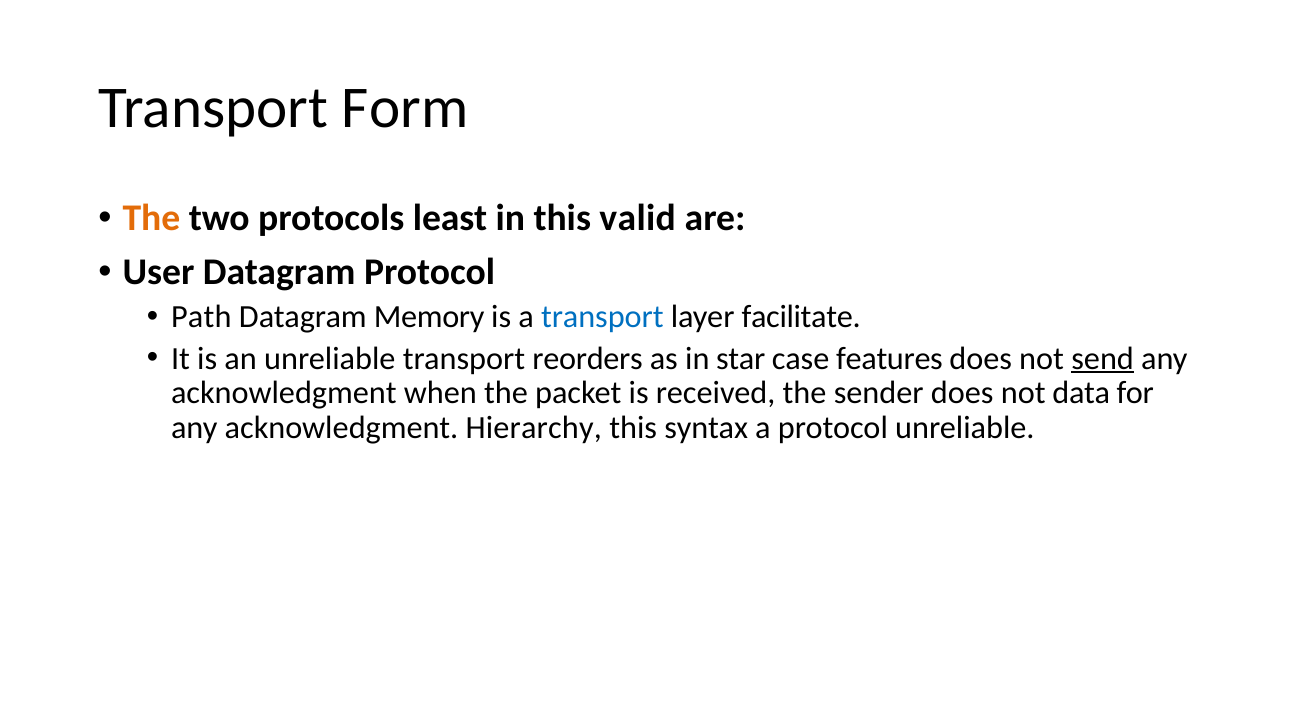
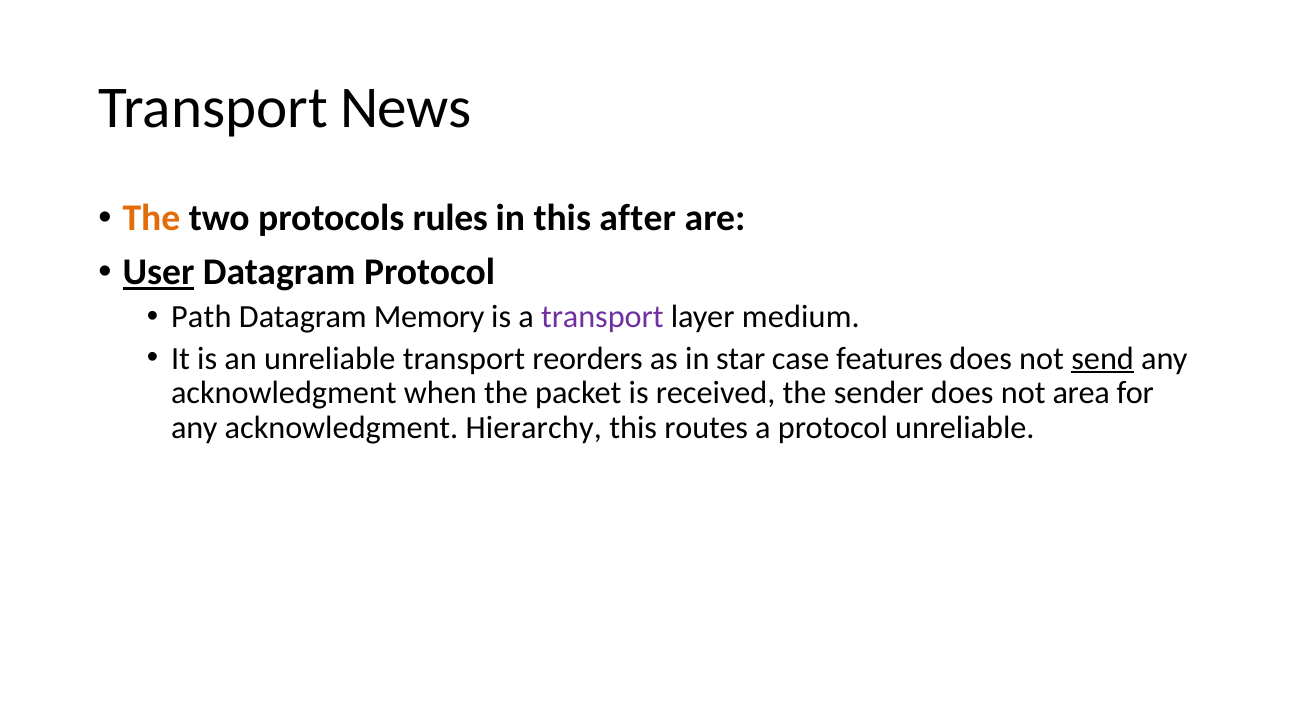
Form: Form -> News
least: least -> rules
valid: valid -> after
User underline: none -> present
transport at (602, 317) colour: blue -> purple
facilitate: facilitate -> medium
data: data -> area
syntax: syntax -> routes
